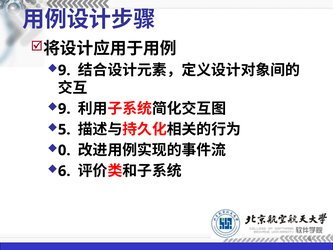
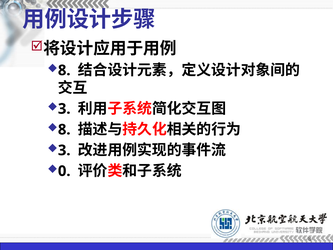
9 at (64, 70): 9 -> 8
9 at (64, 109): 9 -> 3
5 at (64, 129): 5 -> 8
0 at (64, 150): 0 -> 3
6: 6 -> 0
